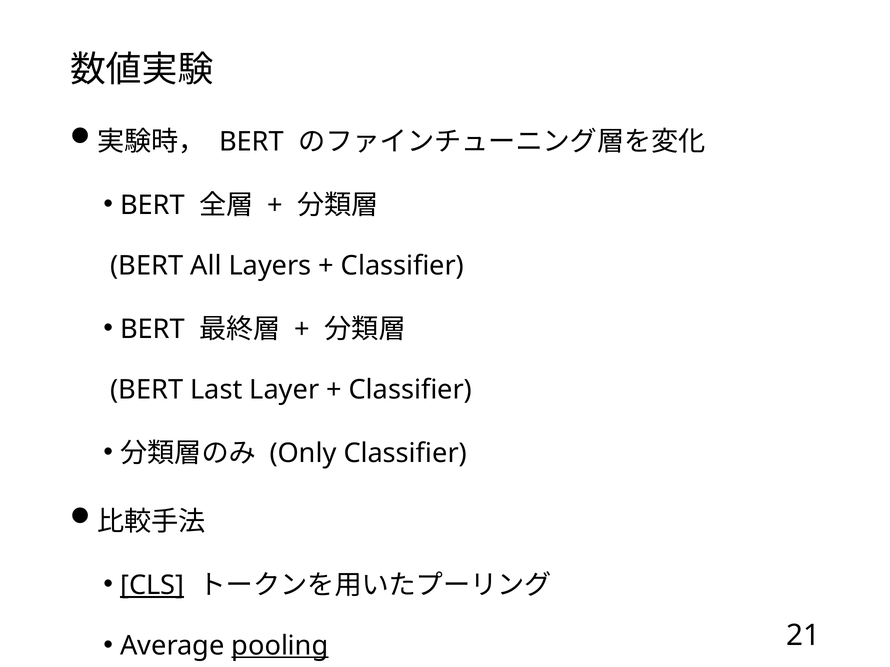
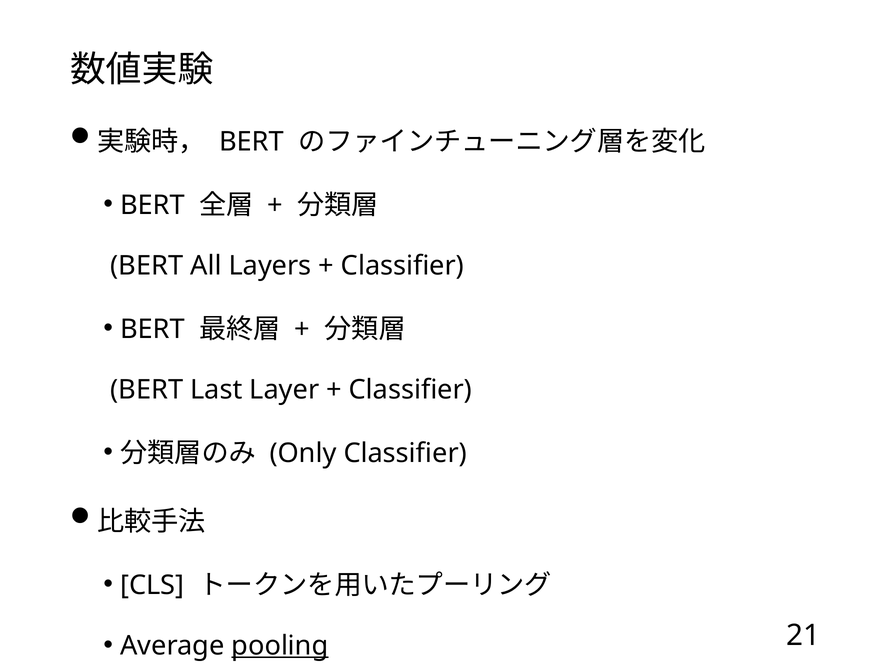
CLS underline: present -> none
